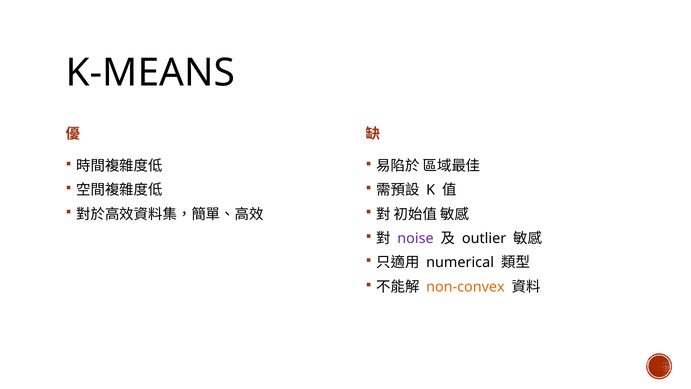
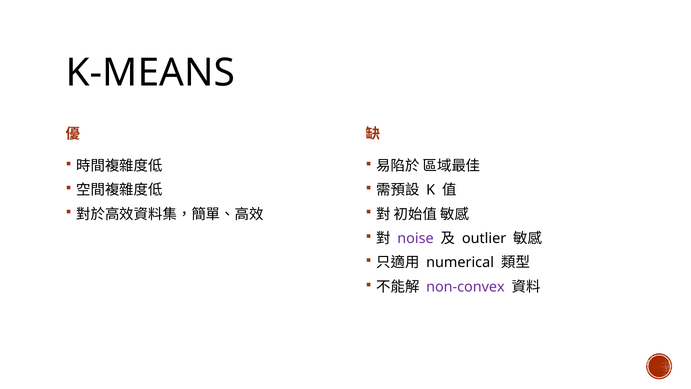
non-convex colour: orange -> purple
